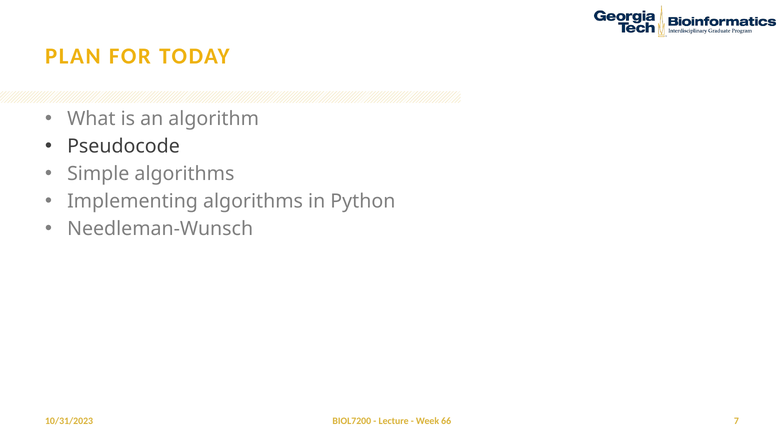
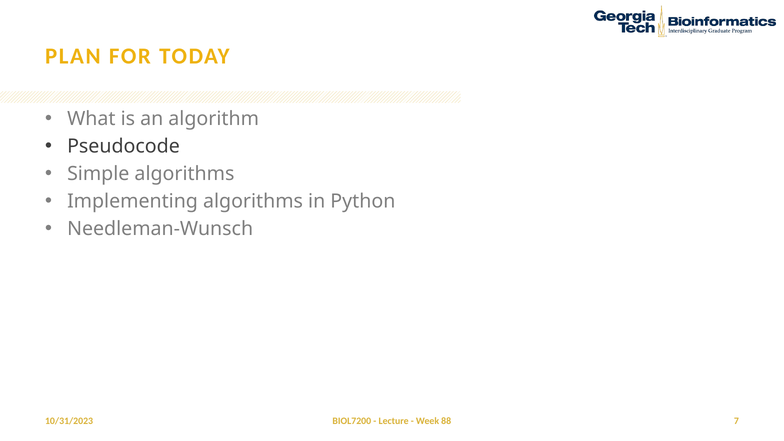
66: 66 -> 88
